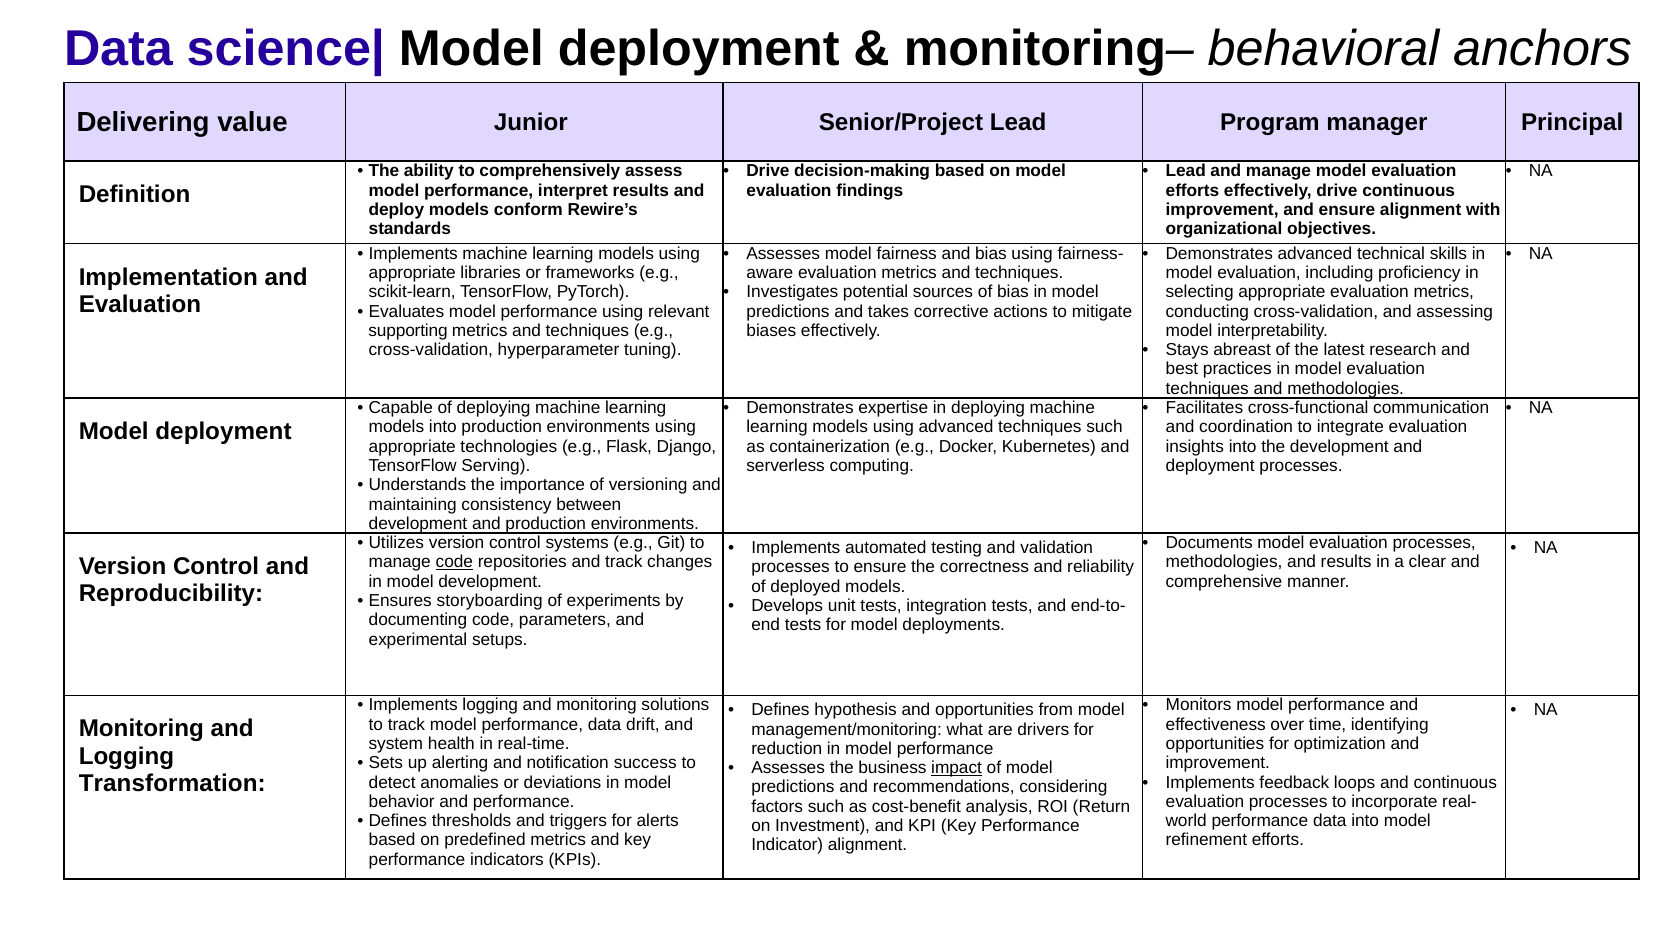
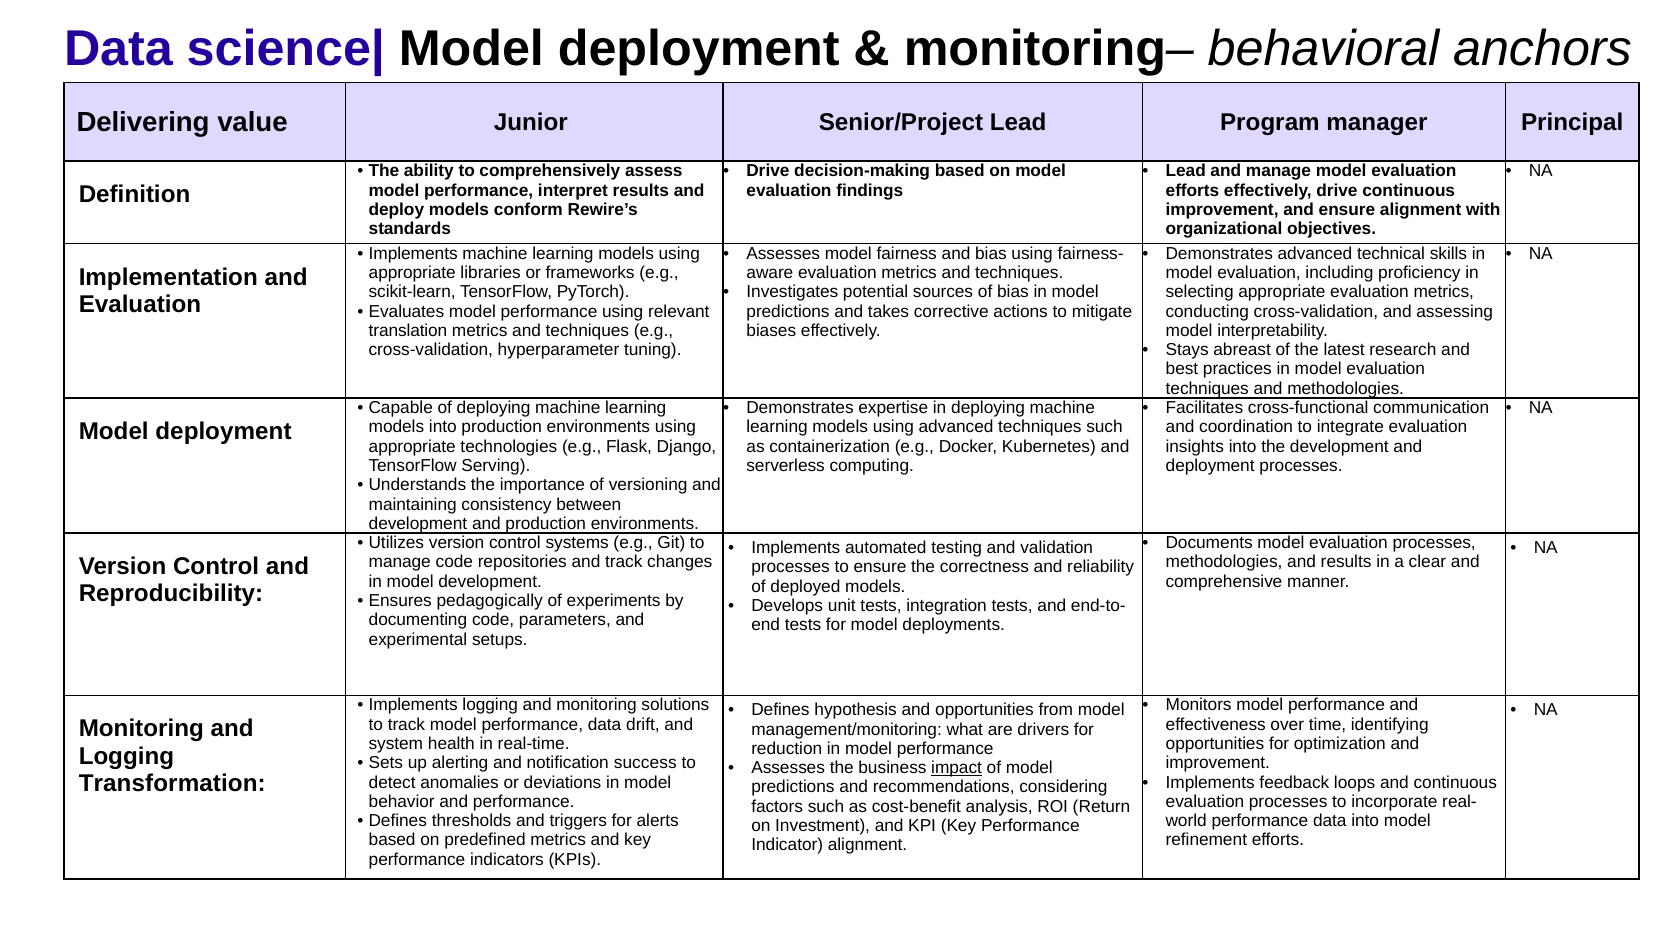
supporting: supporting -> translation
code at (454, 563) underline: present -> none
storyboarding: storyboarding -> pedagogically
